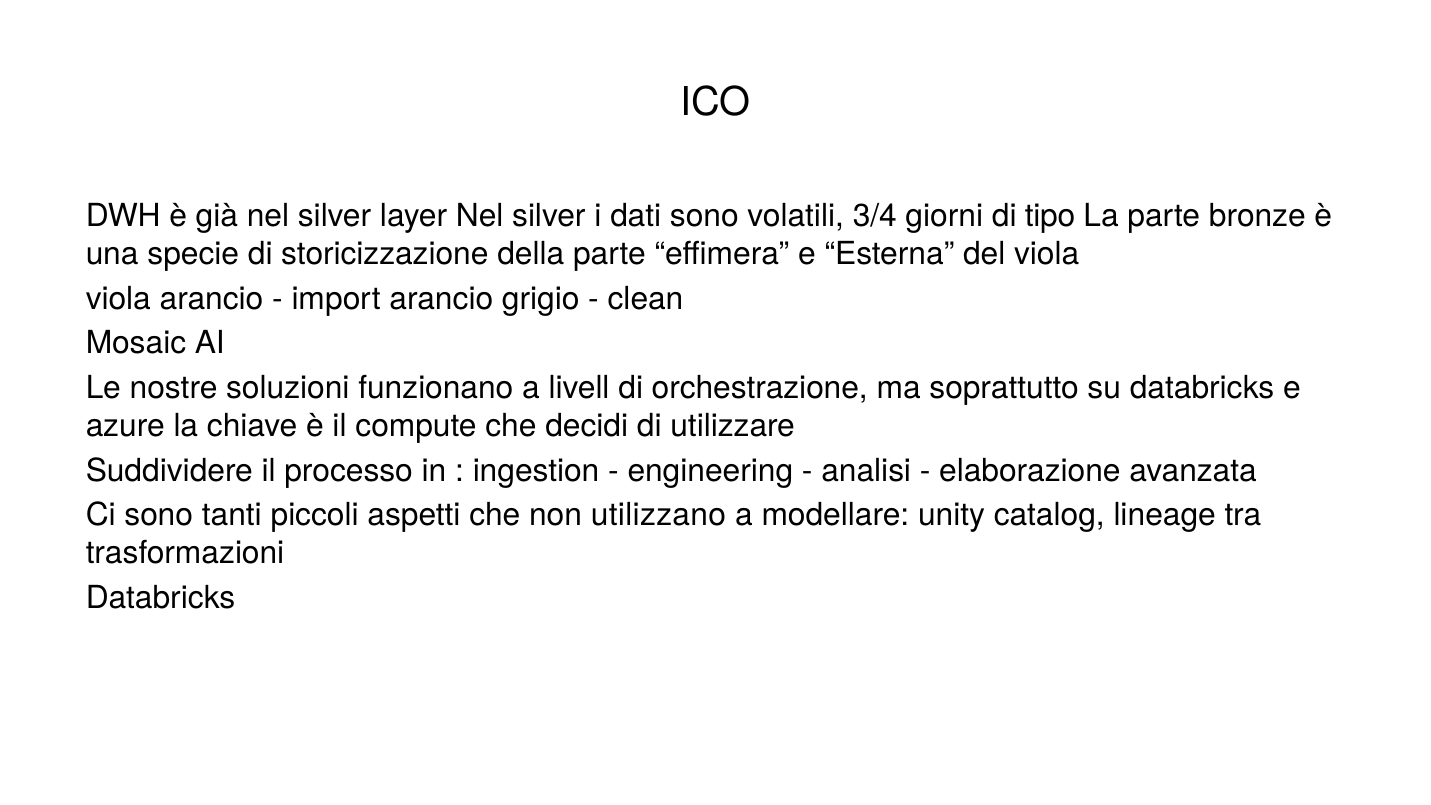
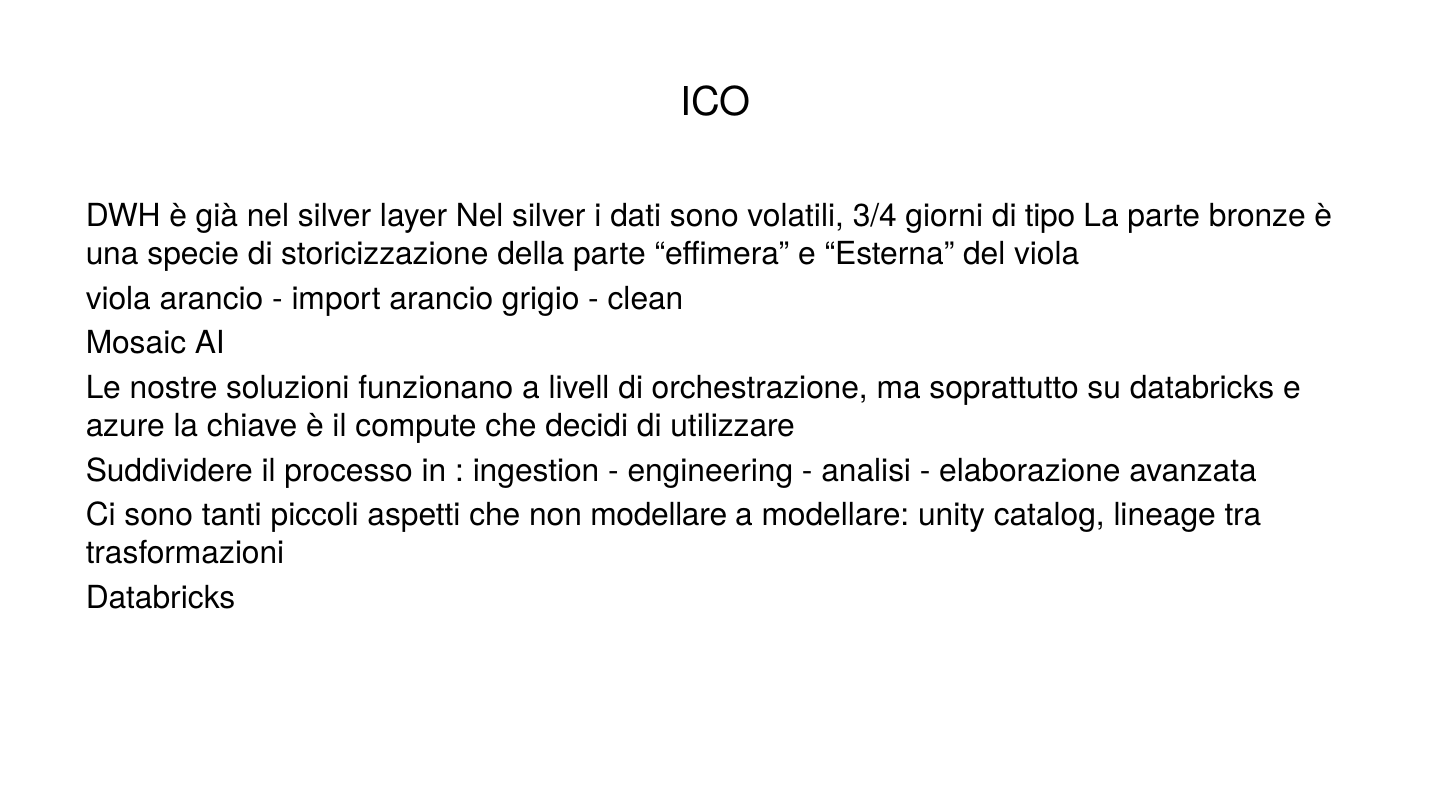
non utilizzano: utilizzano -> modellare
